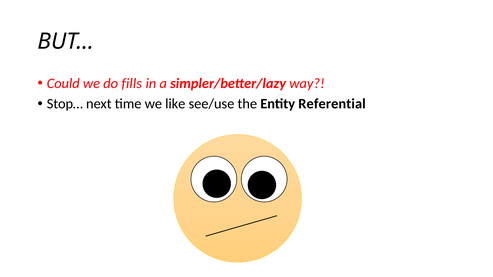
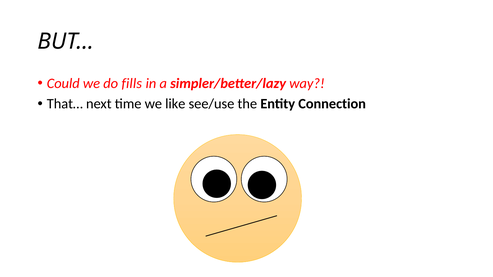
Stop…: Stop… -> That…
Referential: Referential -> Connection
